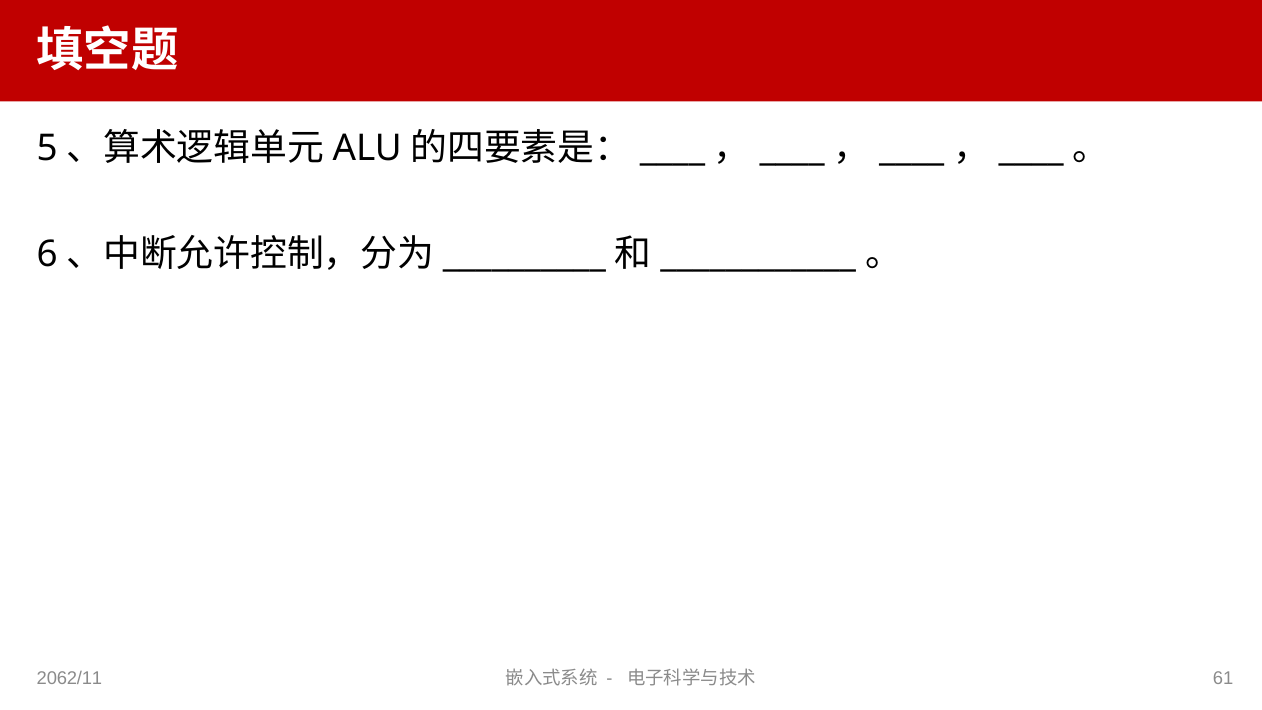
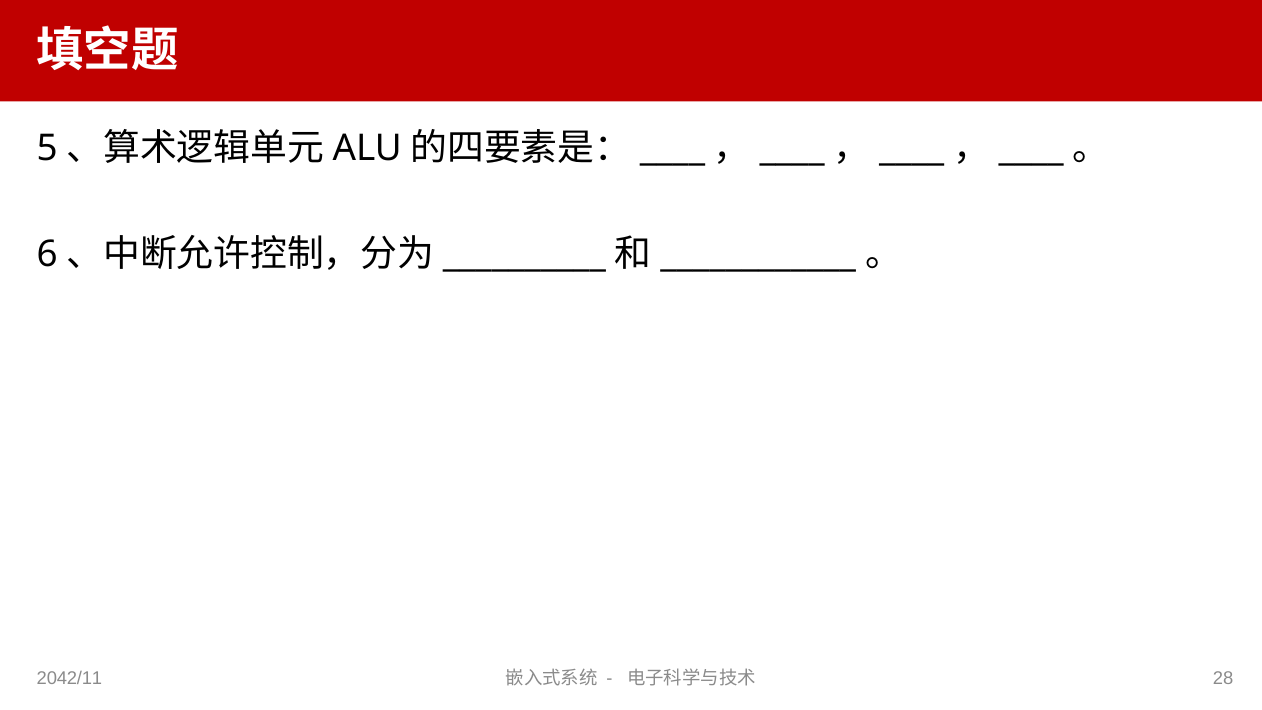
2062/11: 2062/11 -> 2042/11
61: 61 -> 28
